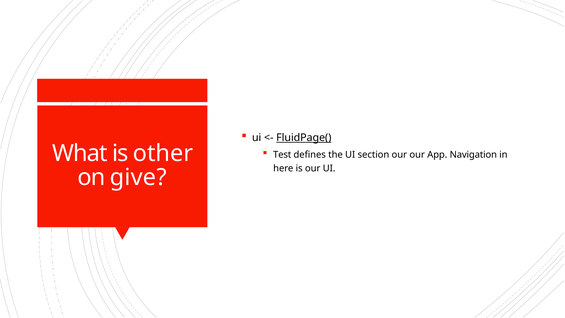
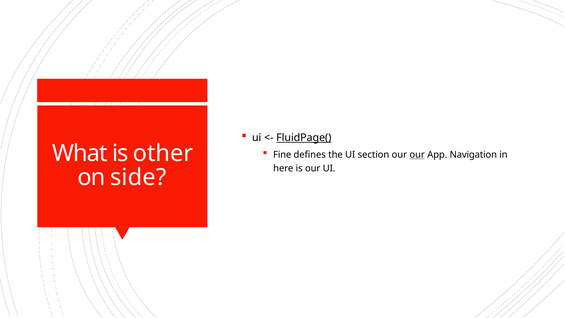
Test: Test -> Fine
our at (417, 155) underline: none -> present
give: give -> side
